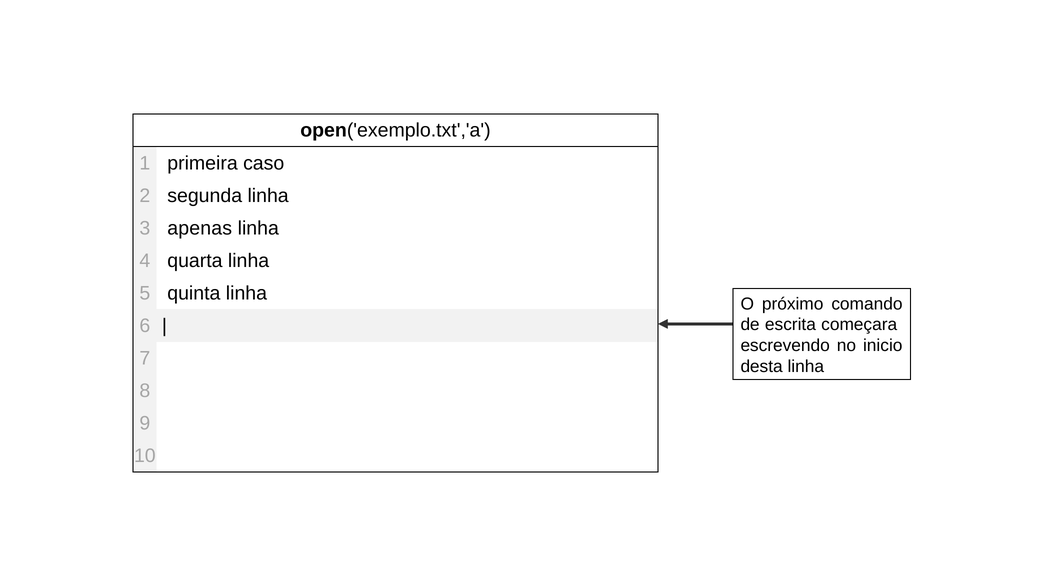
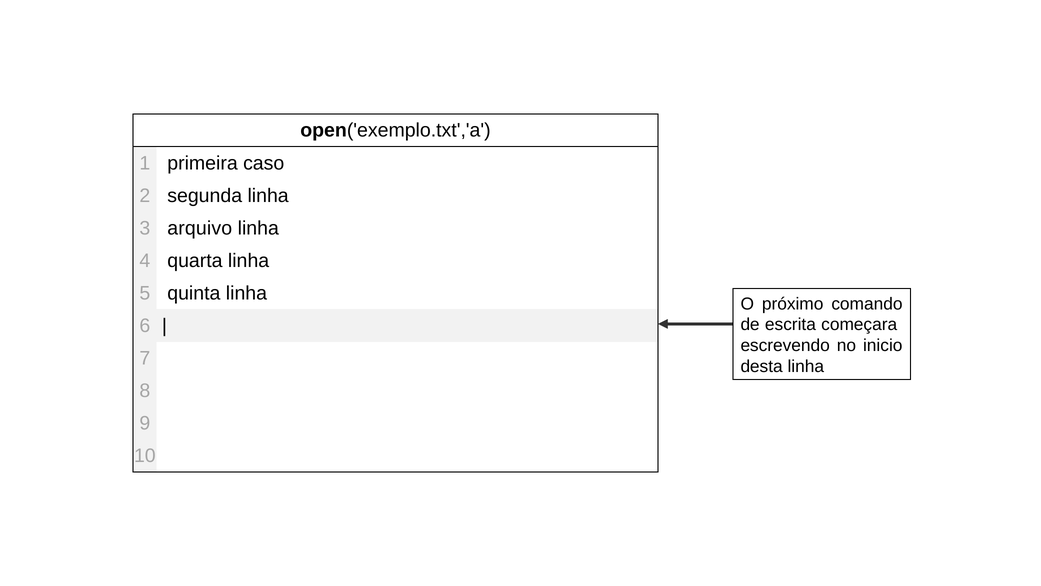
apenas: apenas -> arquivo
